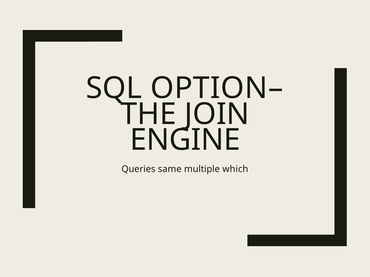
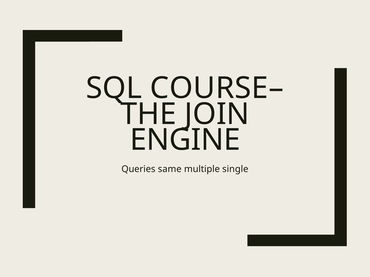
OPTION–: OPTION– -> COURSE–
which: which -> single
